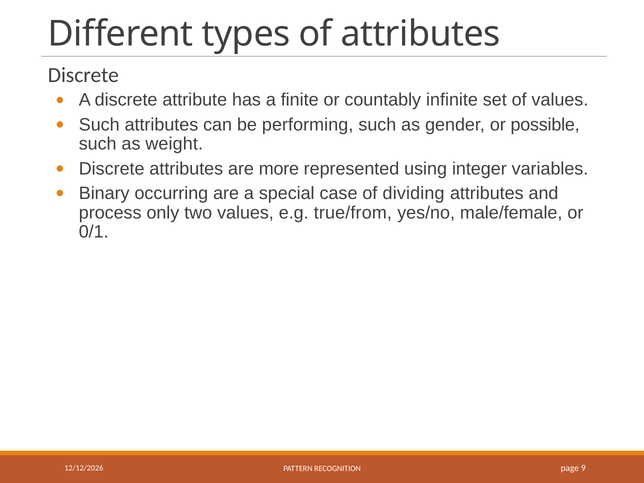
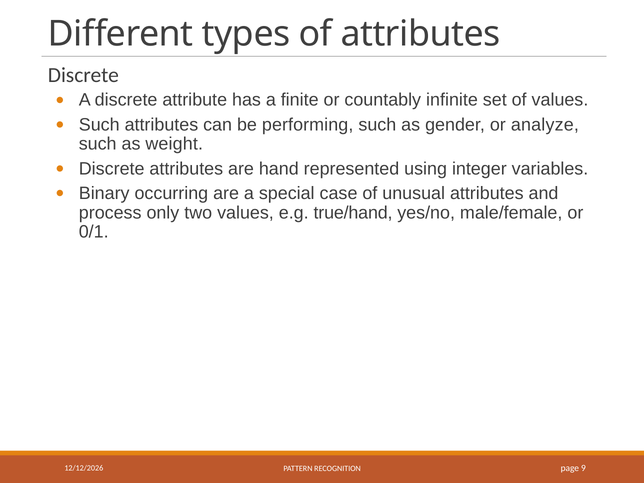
possible: possible -> analyze
more: more -> hand
dividing: dividing -> unusual
true/from: true/from -> true/hand
